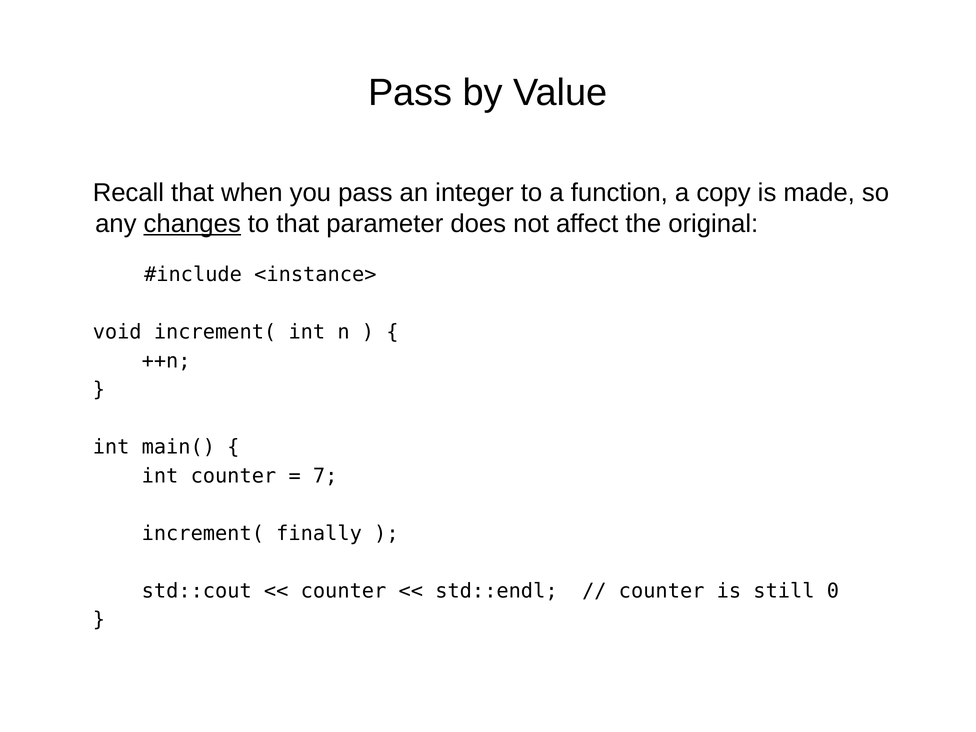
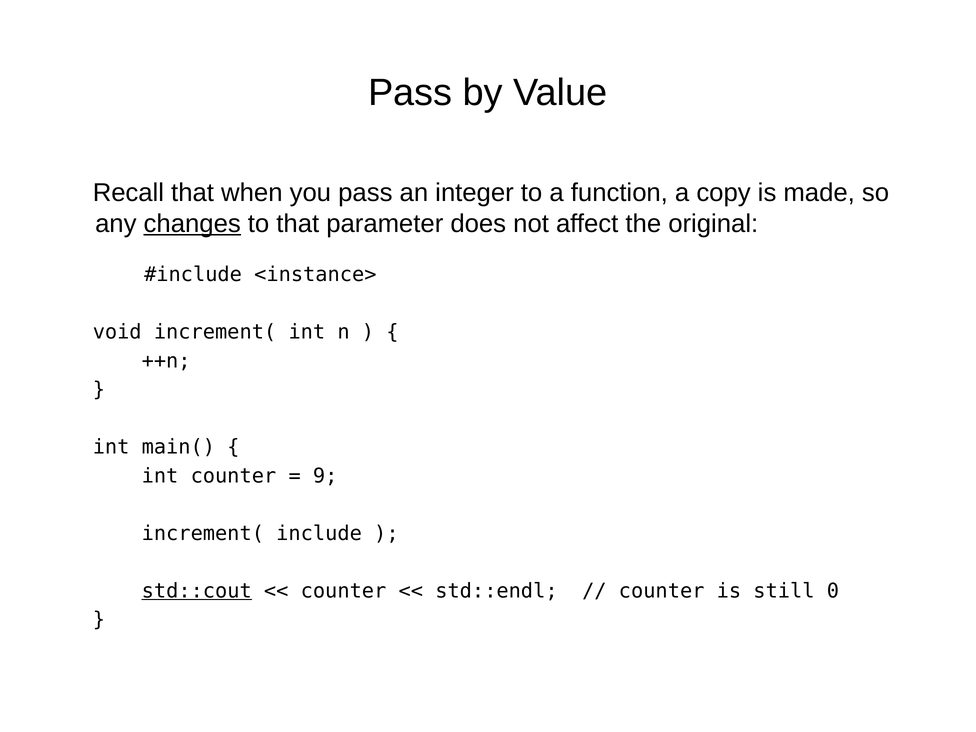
7: 7 -> 9
finally: finally -> include
std::cout underline: none -> present
